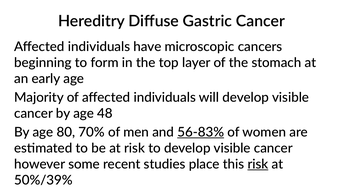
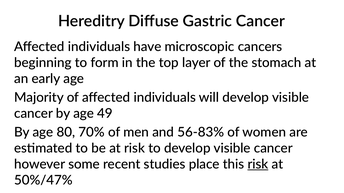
48: 48 -> 49
56-83% underline: present -> none
50%/39%: 50%/39% -> 50%/47%
